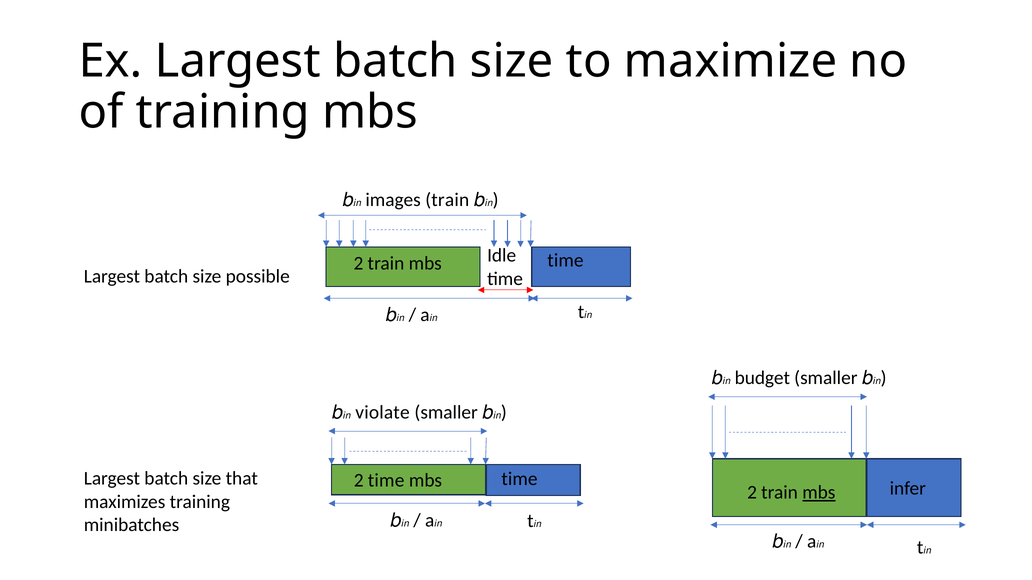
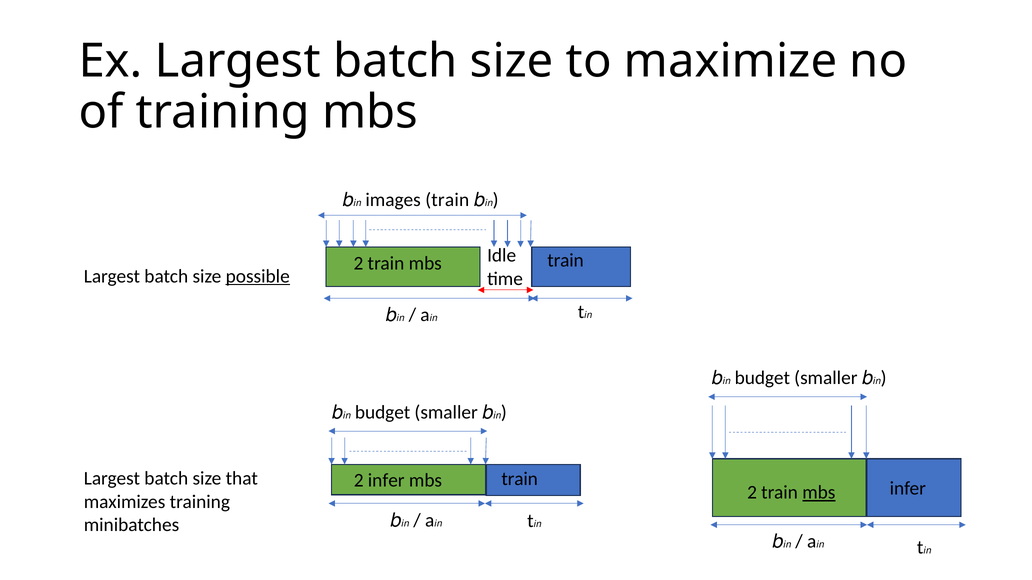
train mbs time: time -> train
possible underline: none -> present
violate at (382, 413): violate -> budget
2 time: time -> infer
time at (520, 479): time -> train
